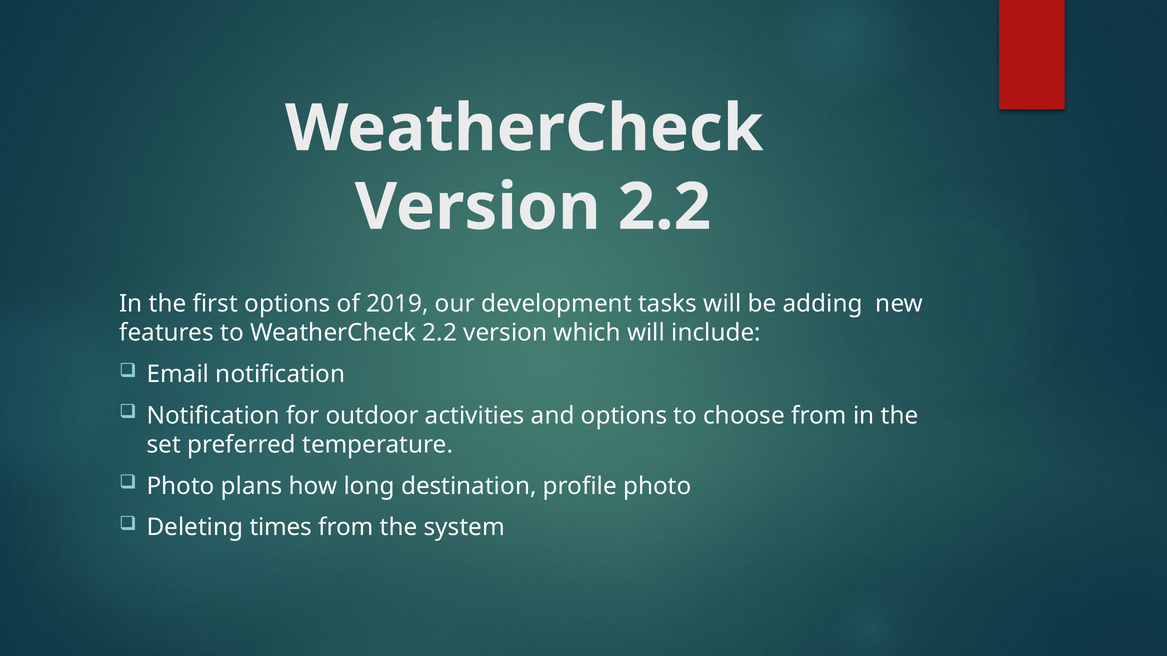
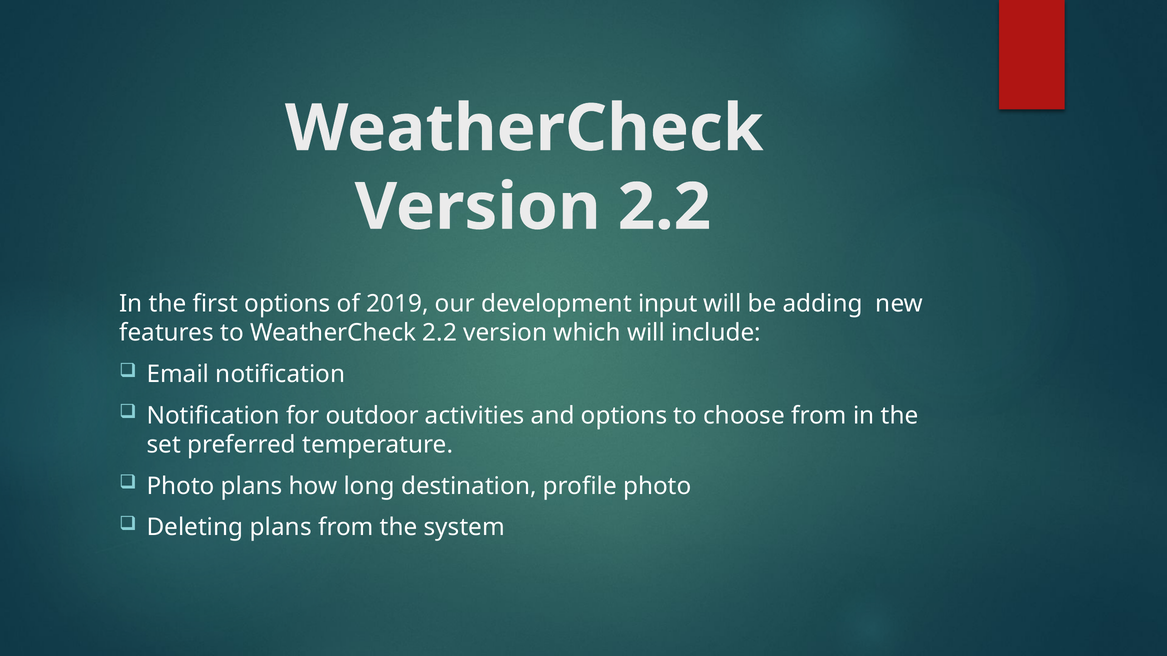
tasks: tasks -> input
Deleting times: times -> plans
